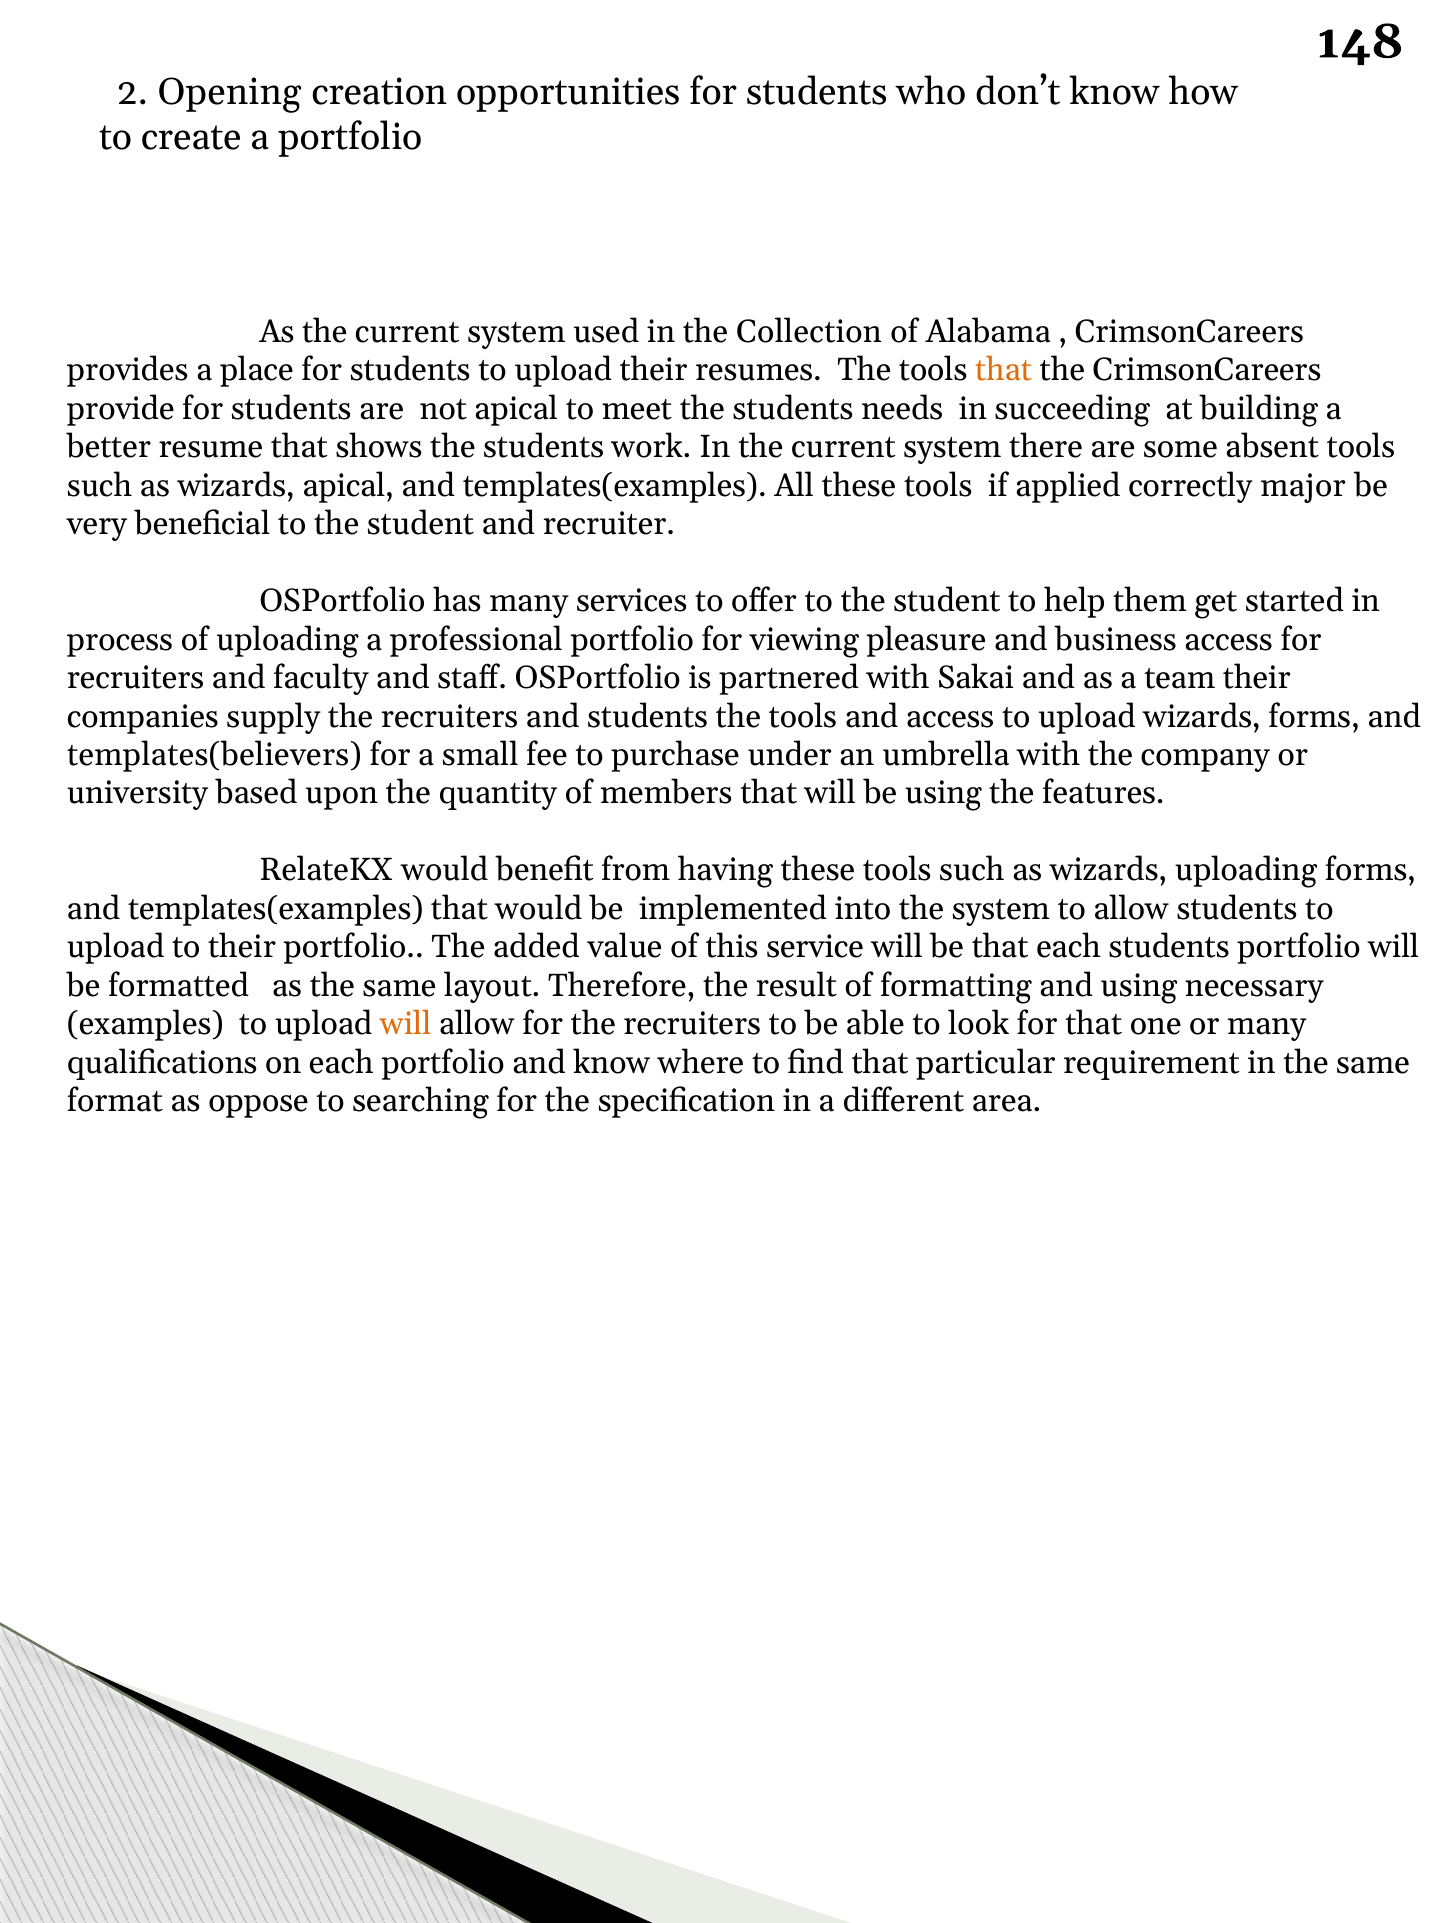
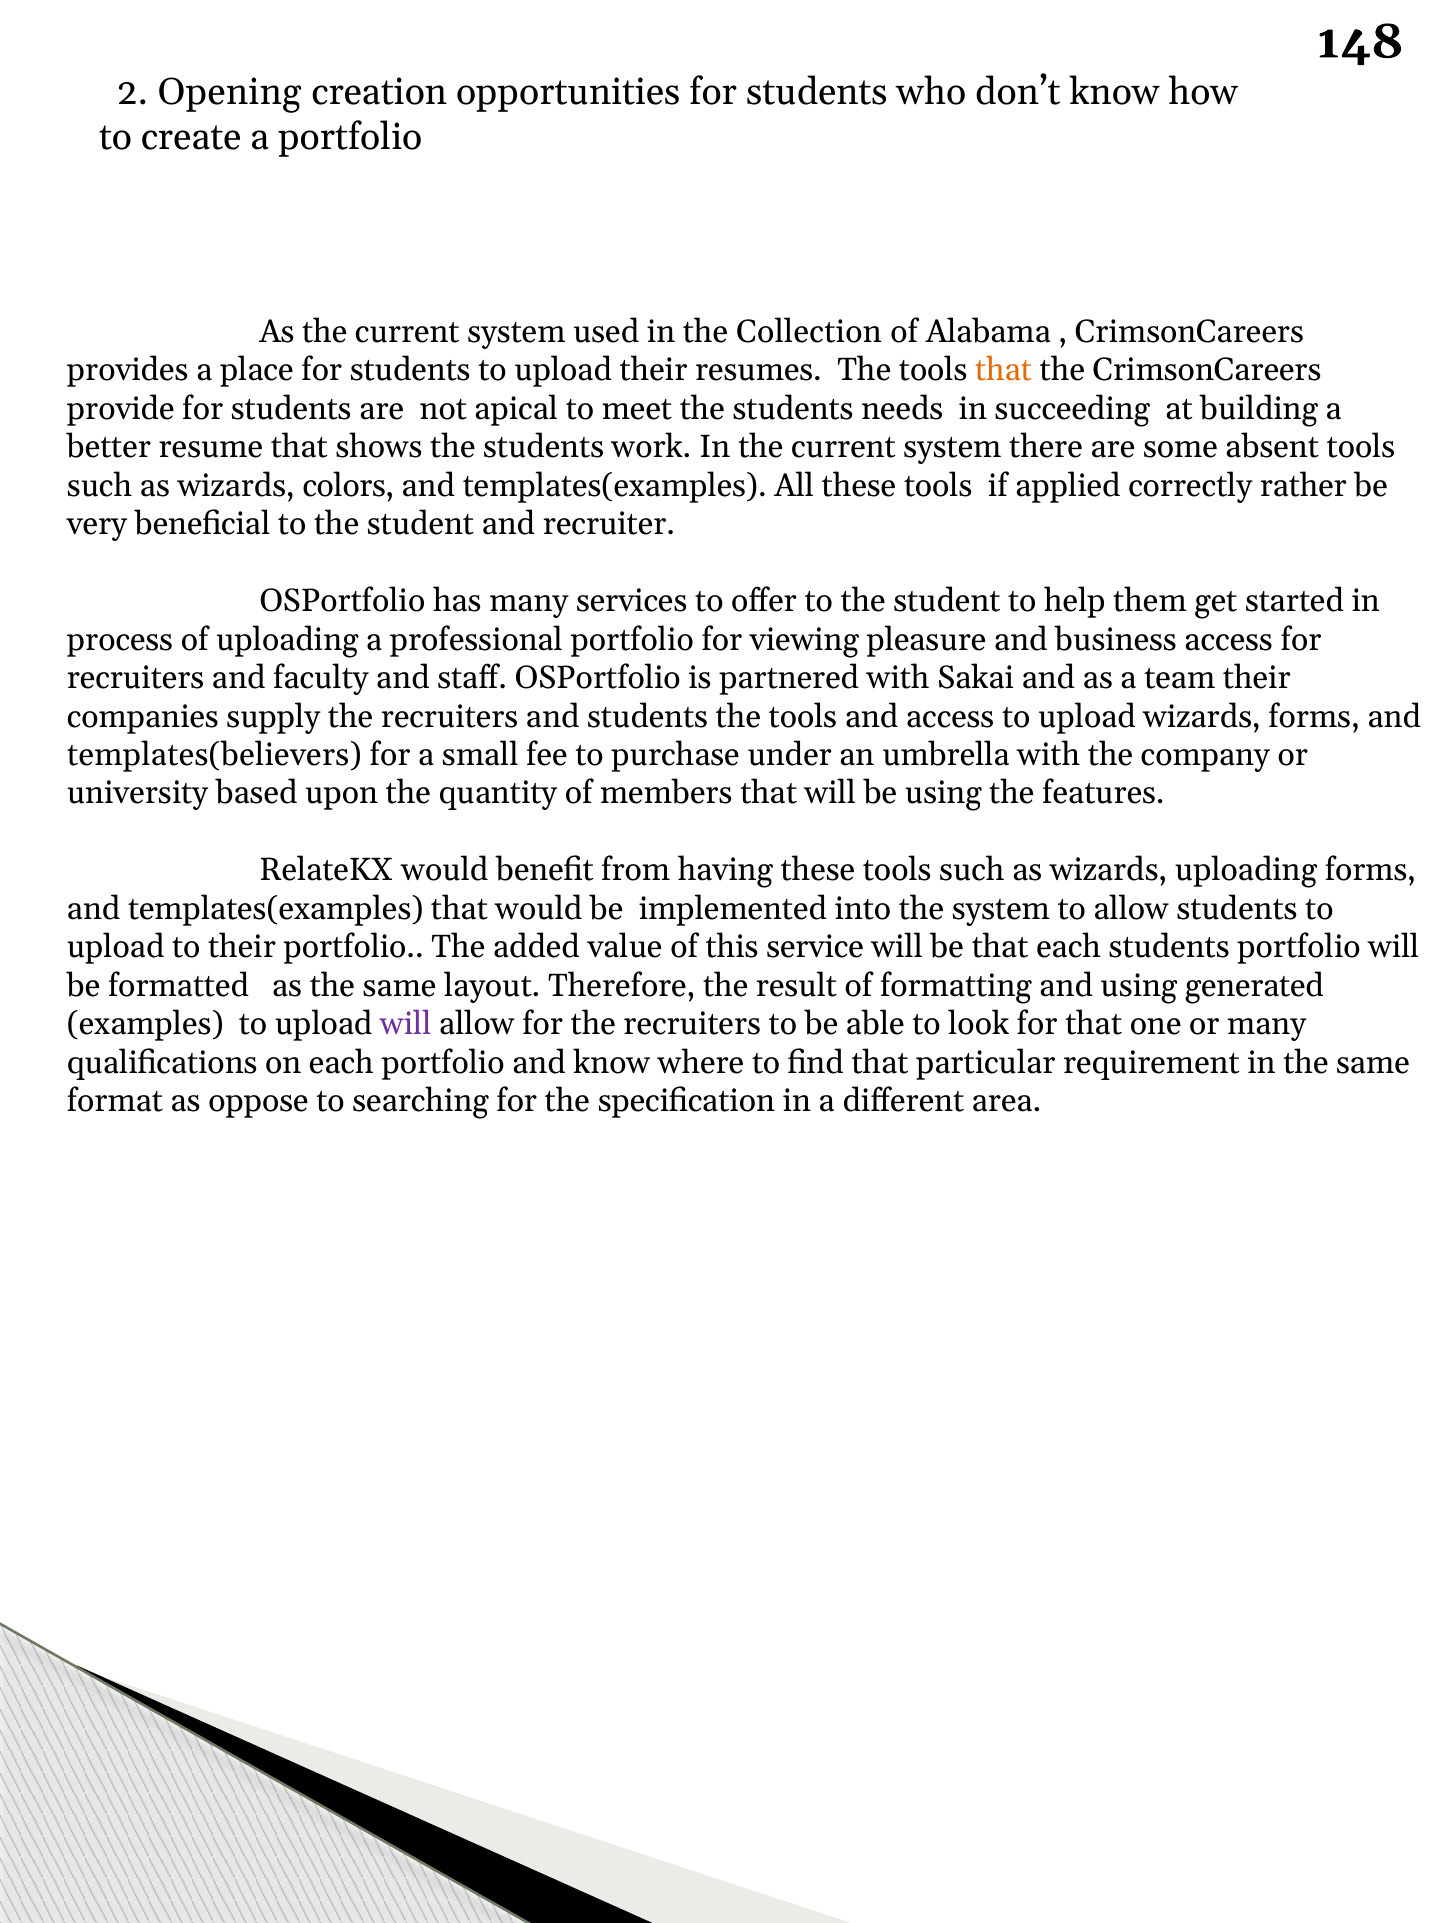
wizards apical: apical -> colors
major: major -> rather
necessary: necessary -> generated
will at (406, 1024) colour: orange -> purple
